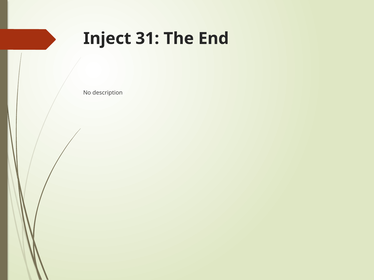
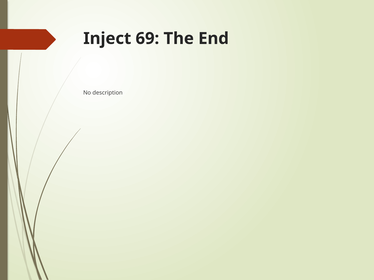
31: 31 -> 69
